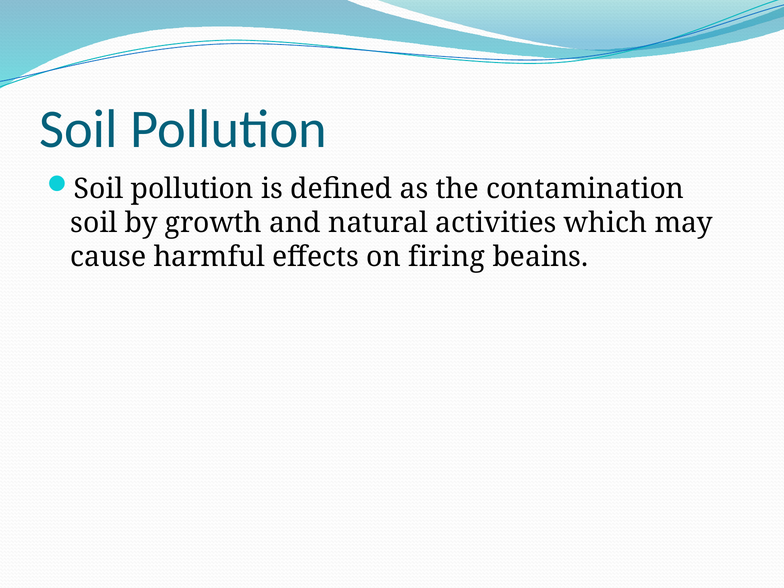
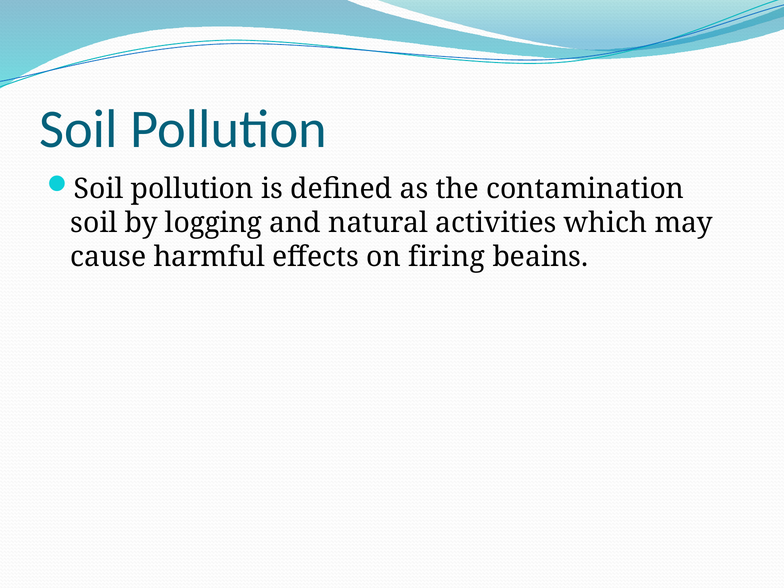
growth: growth -> logging
